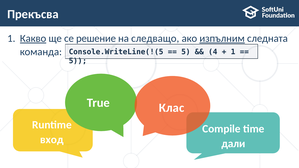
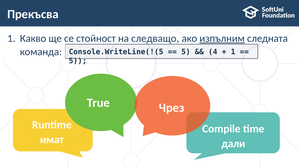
Какво underline: present -> none
решение: решение -> стойност
Клас: Клас -> Чрез
вход: вход -> имат
